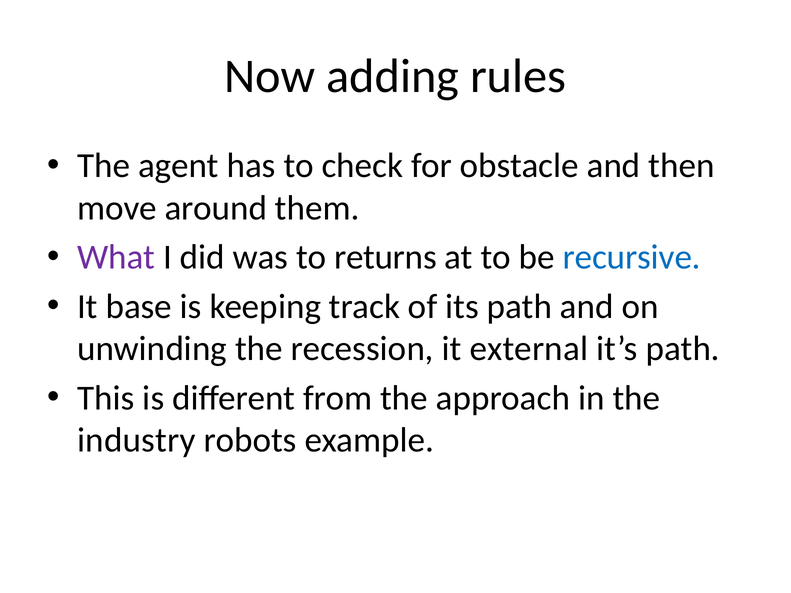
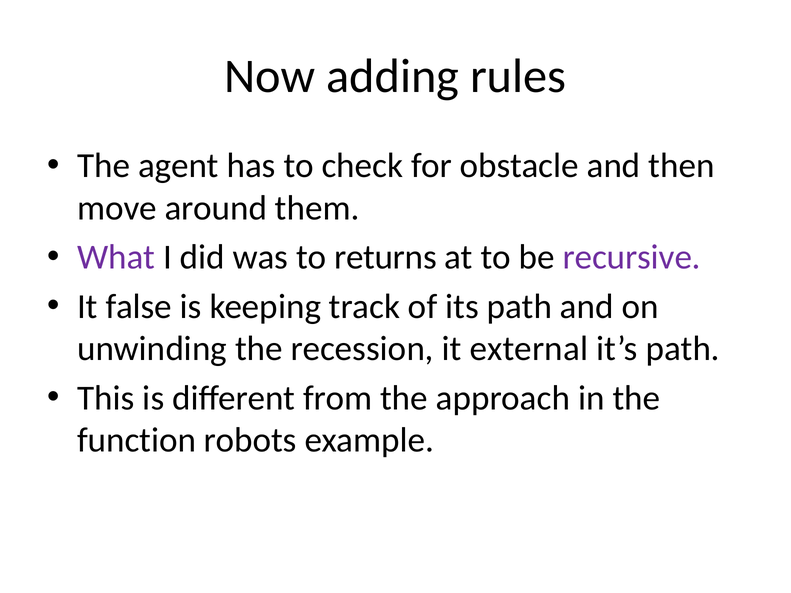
recursive colour: blue -> purple
base: base -> false
industry: industry -> function
